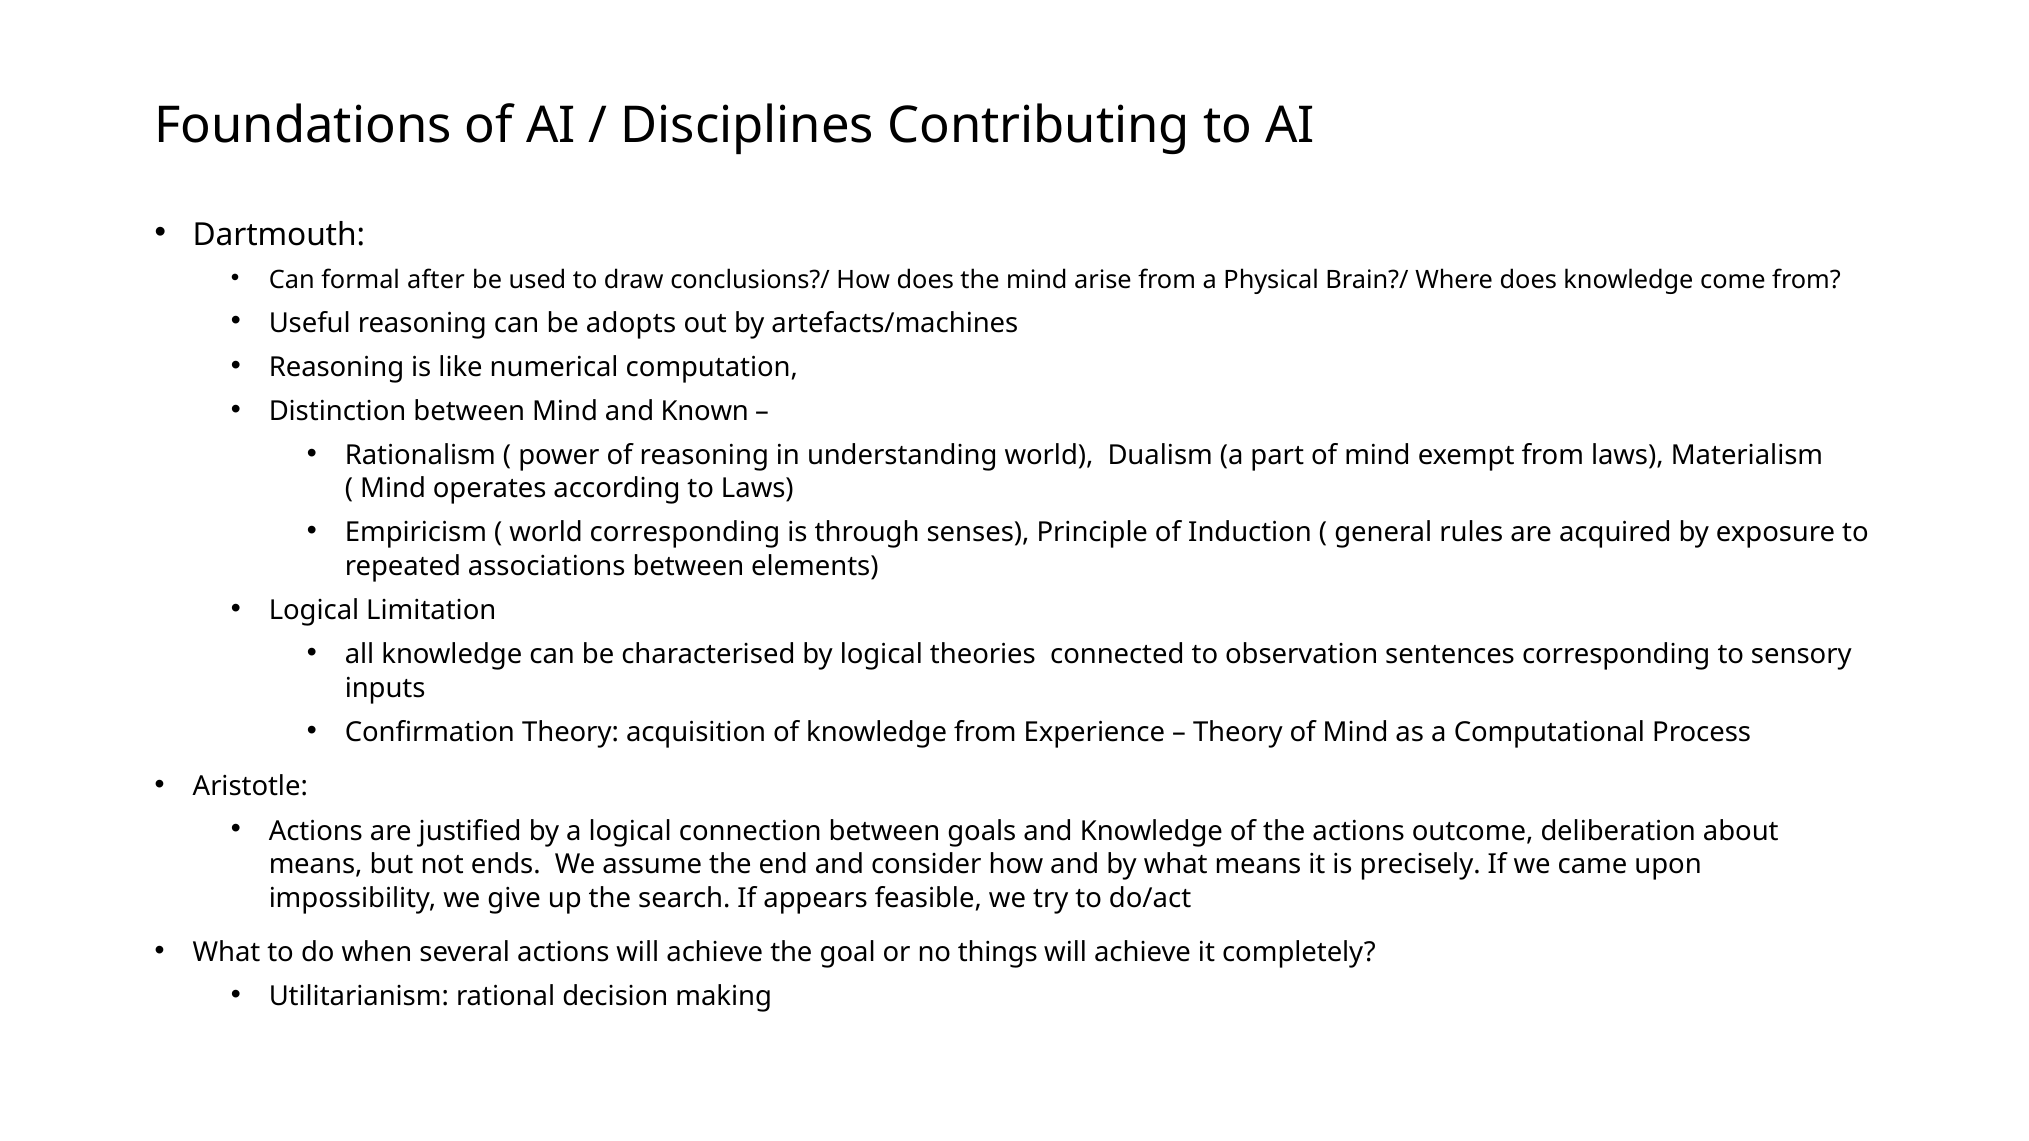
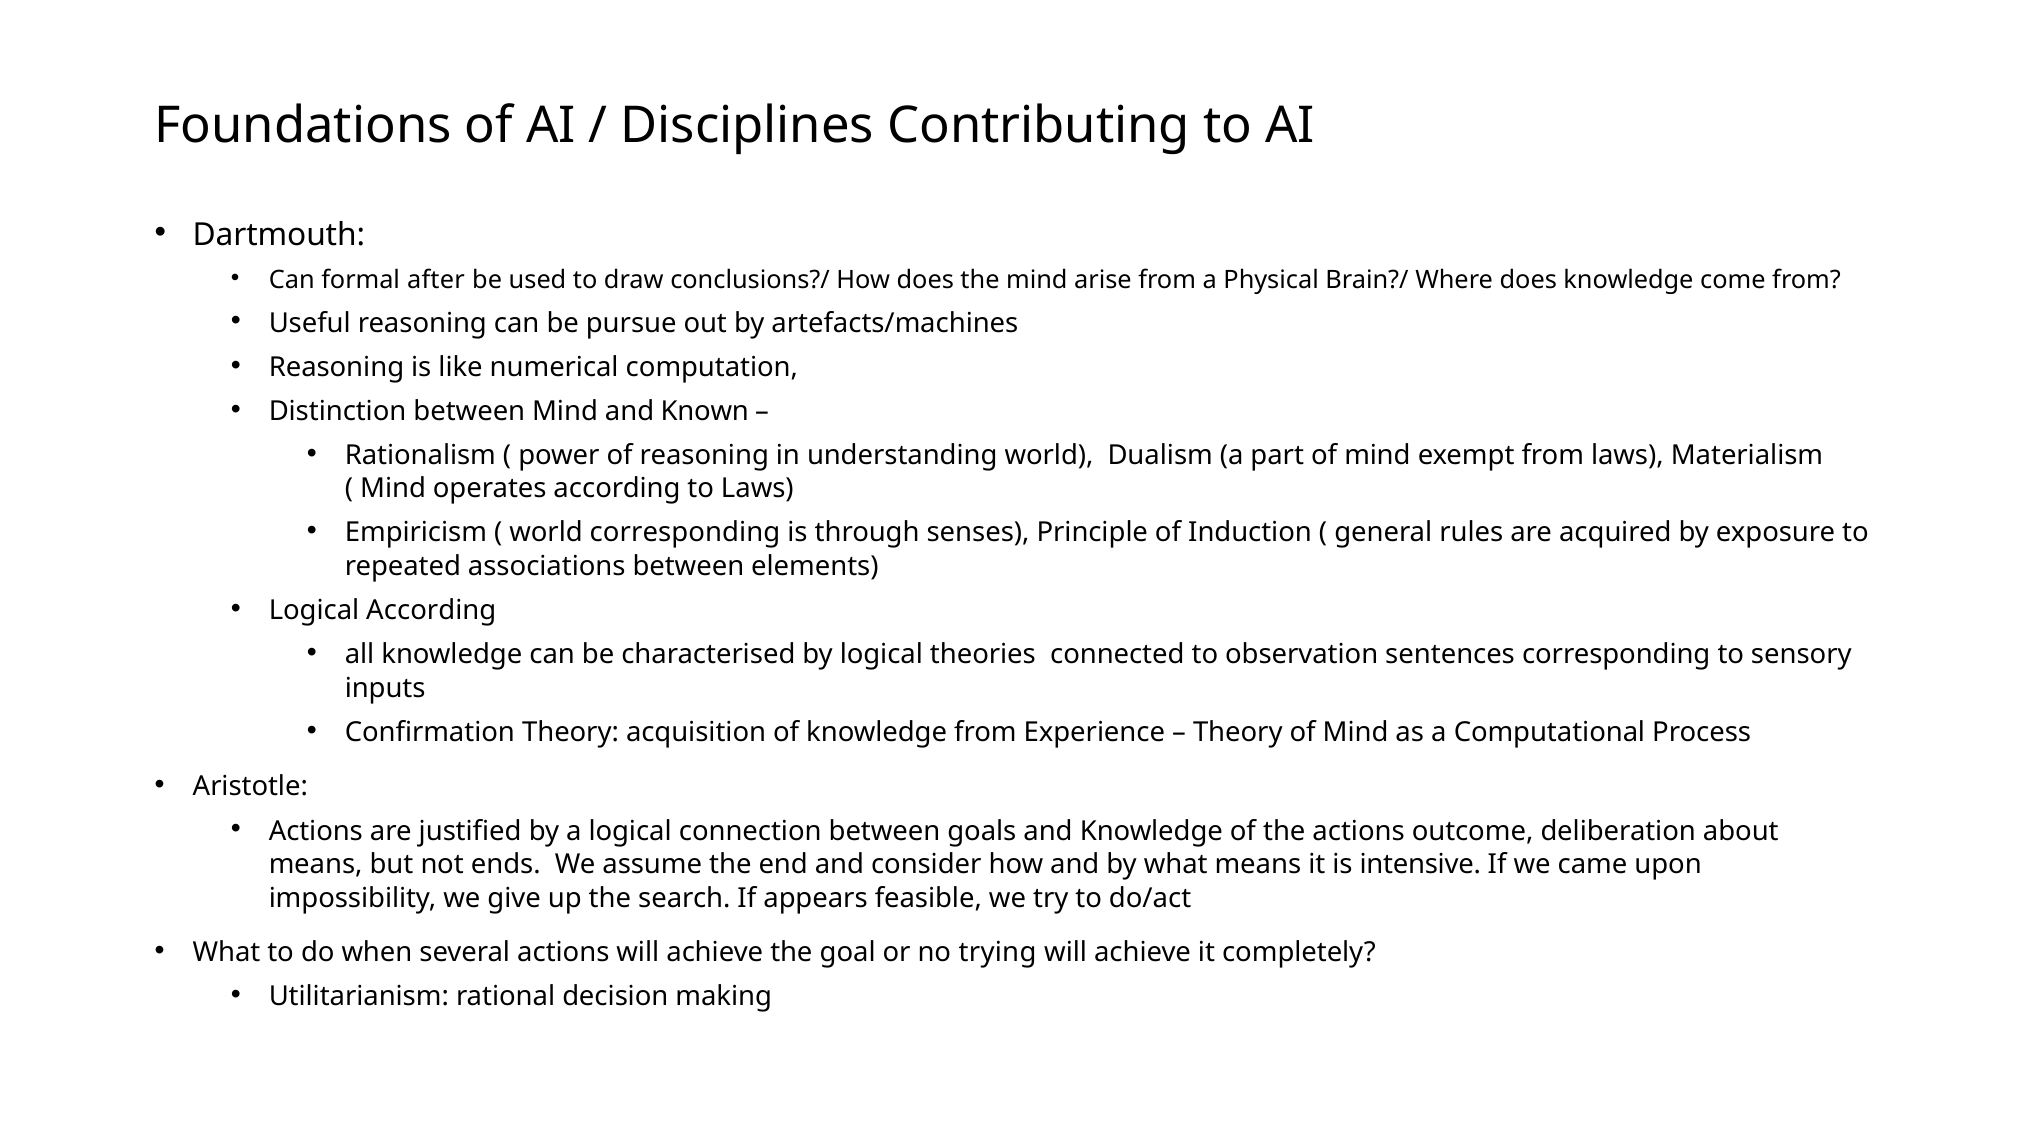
adopts: adopts -> pursue
Logical Limitation: Limitation -> According
precisely: precisely -> intensive
things: things -> trying
